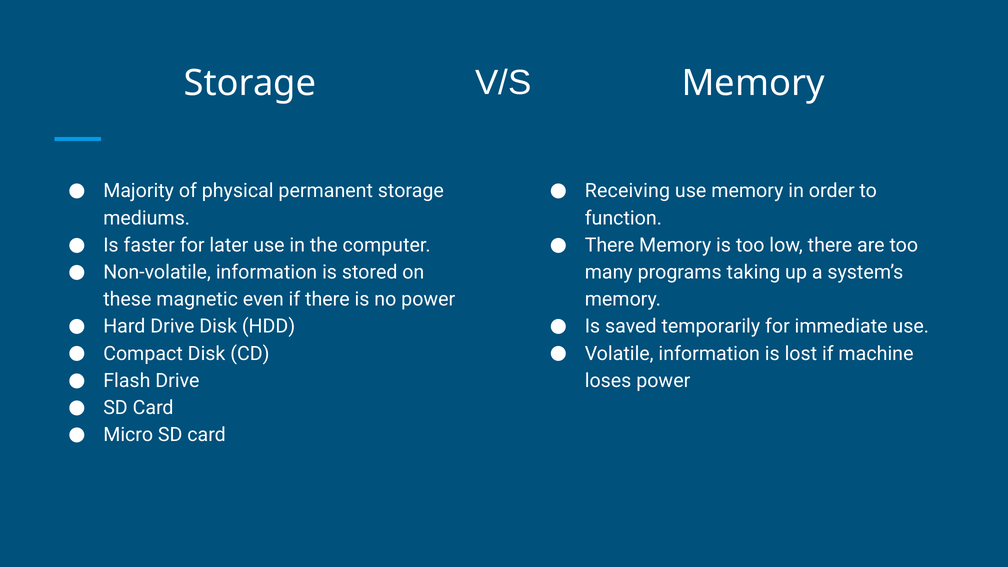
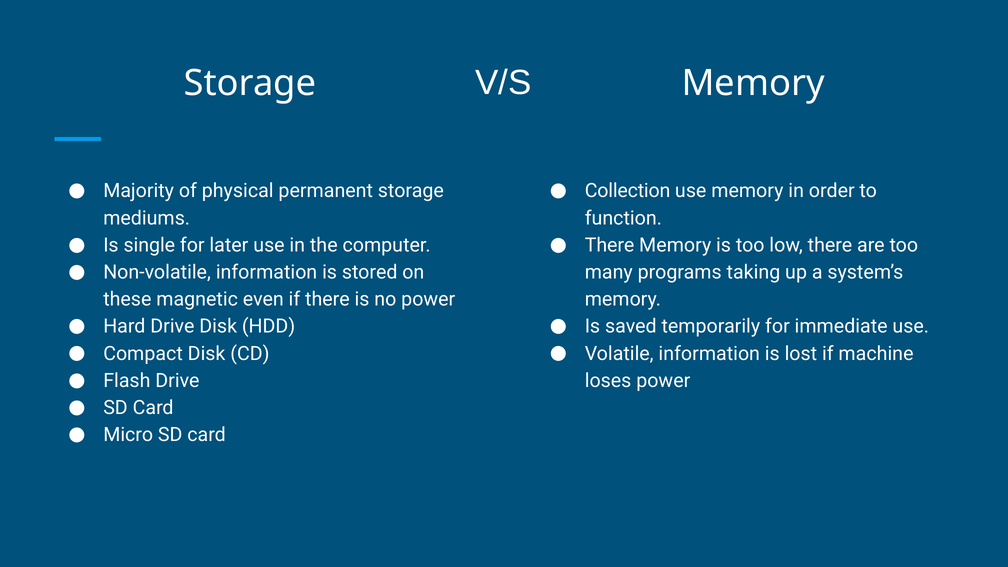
Receiving: Receiving -> Collection
faster: faster -> single
